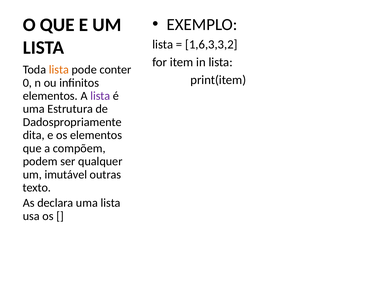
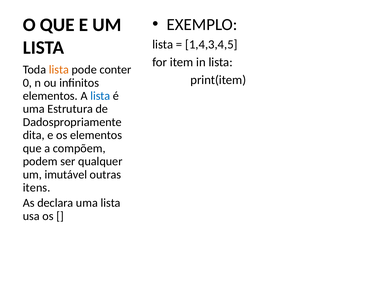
1,6,3,3,2: 1,6,3,3,2 -> 1,4,3,4,5
lista at (100, 96) colour: purple -> blue
texto: texto -> itens
